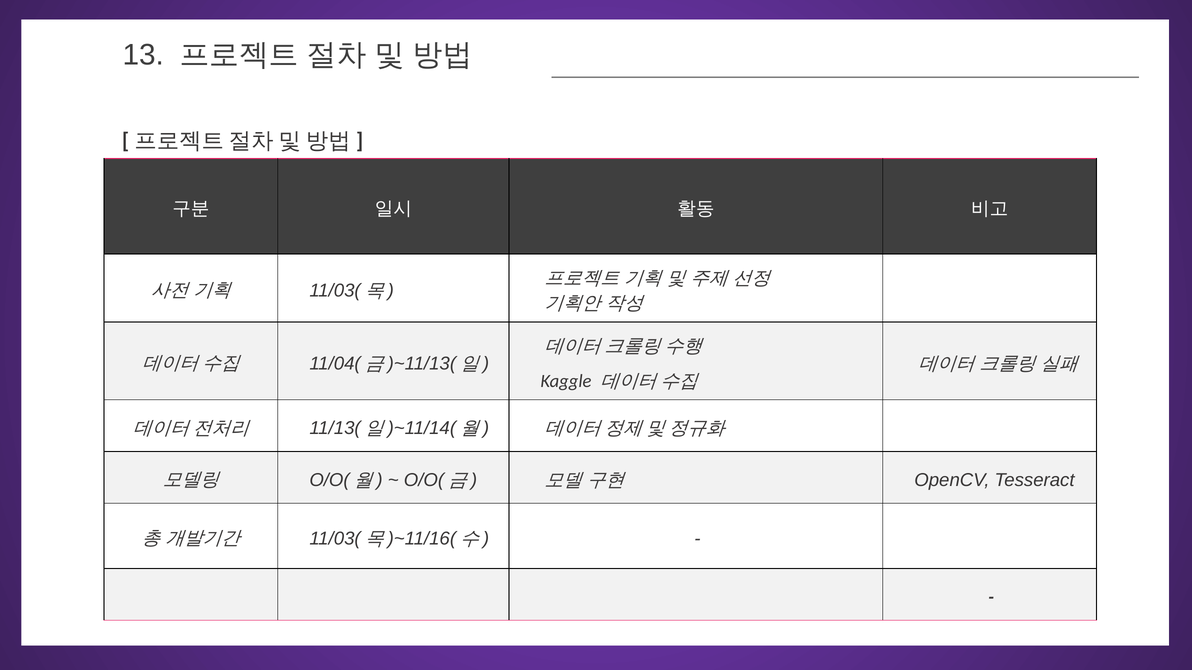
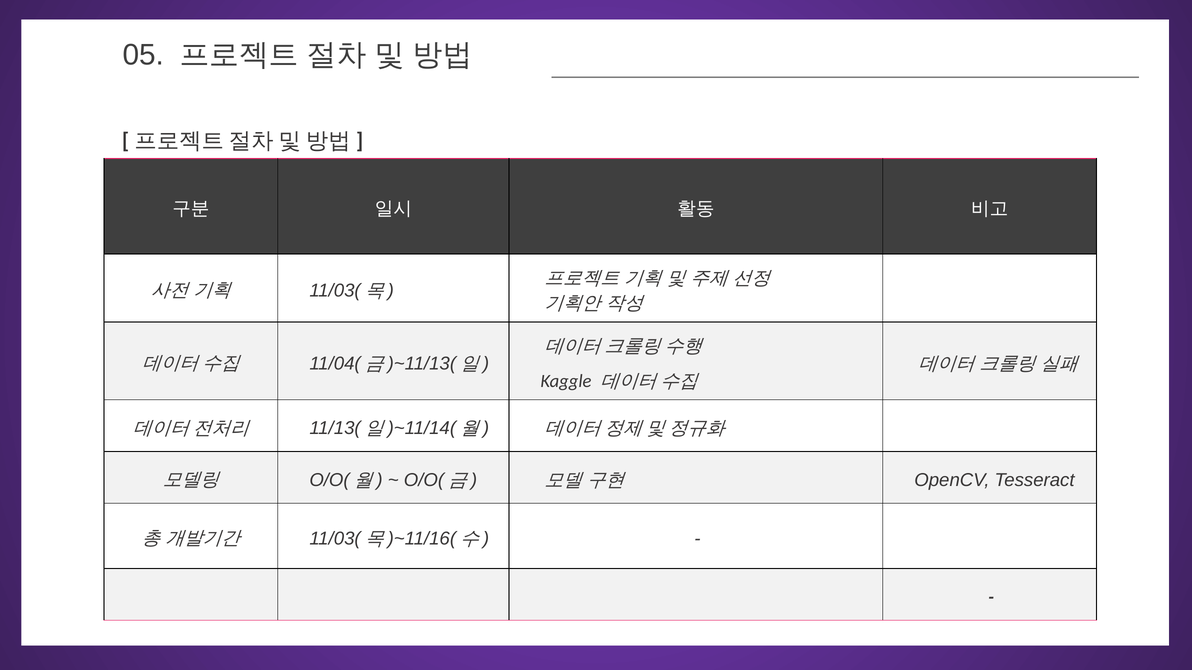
13: 13 -> 05
